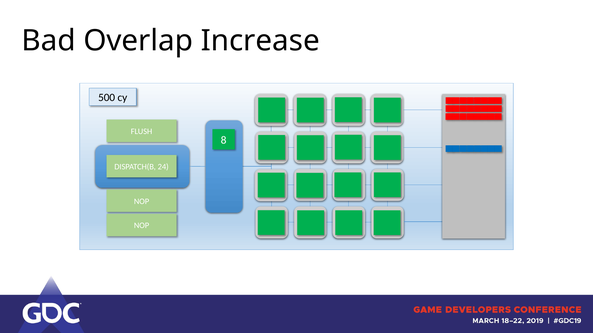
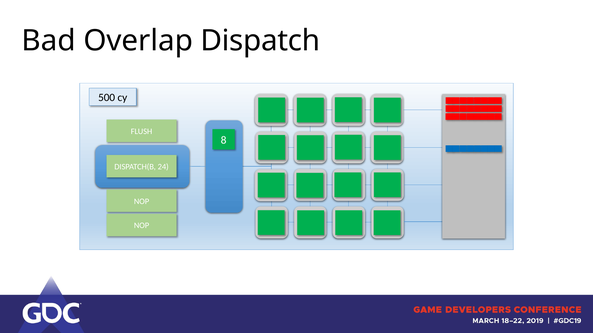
Increase: Increase -> Dispatch
